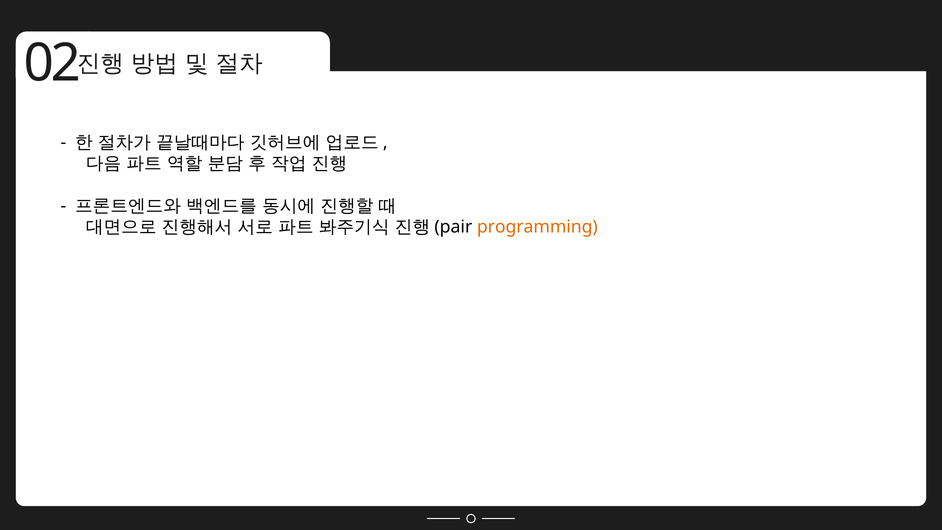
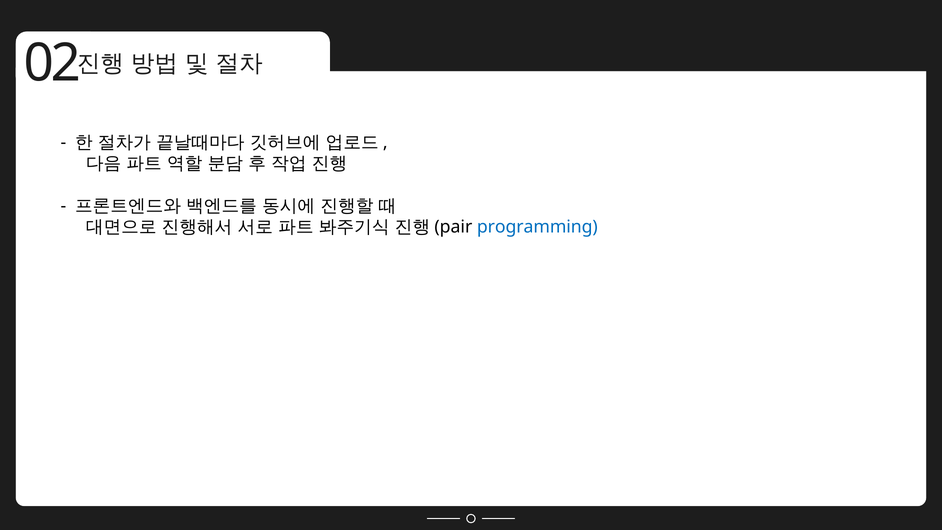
programming colour: orange -> blue
